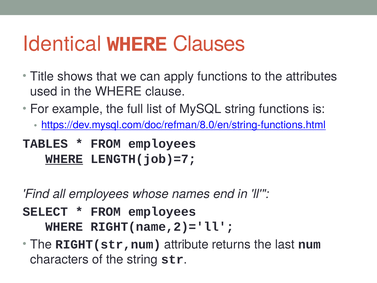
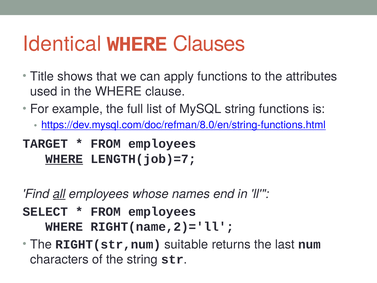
TABLES: TABLES -> TARGET
all underline: none -> present
attribute: attribute -> suitable
